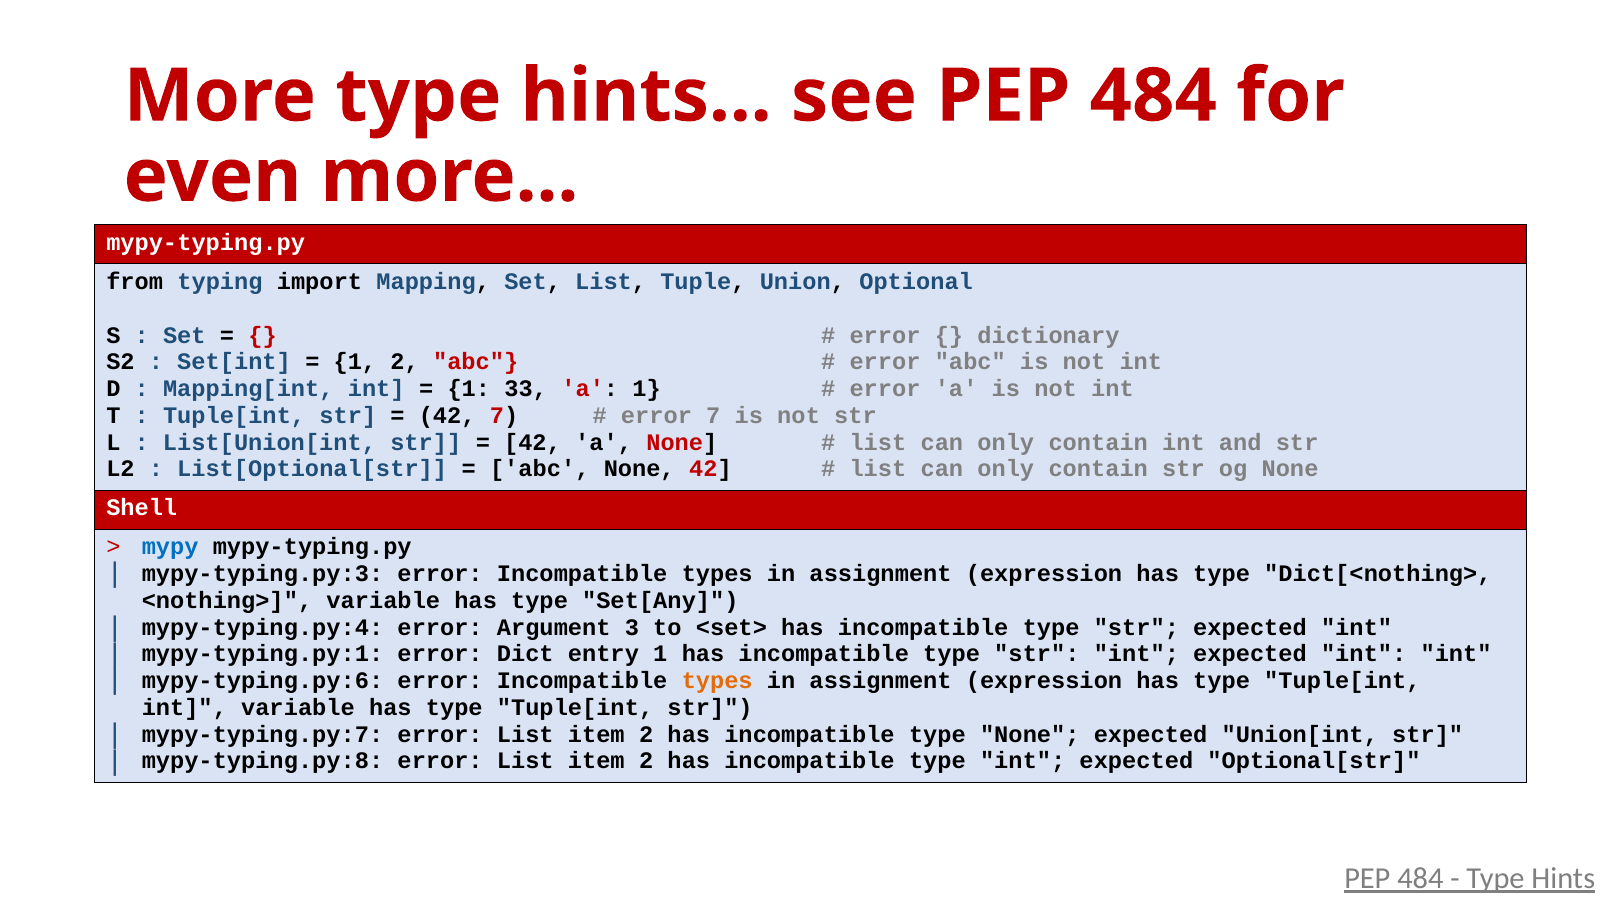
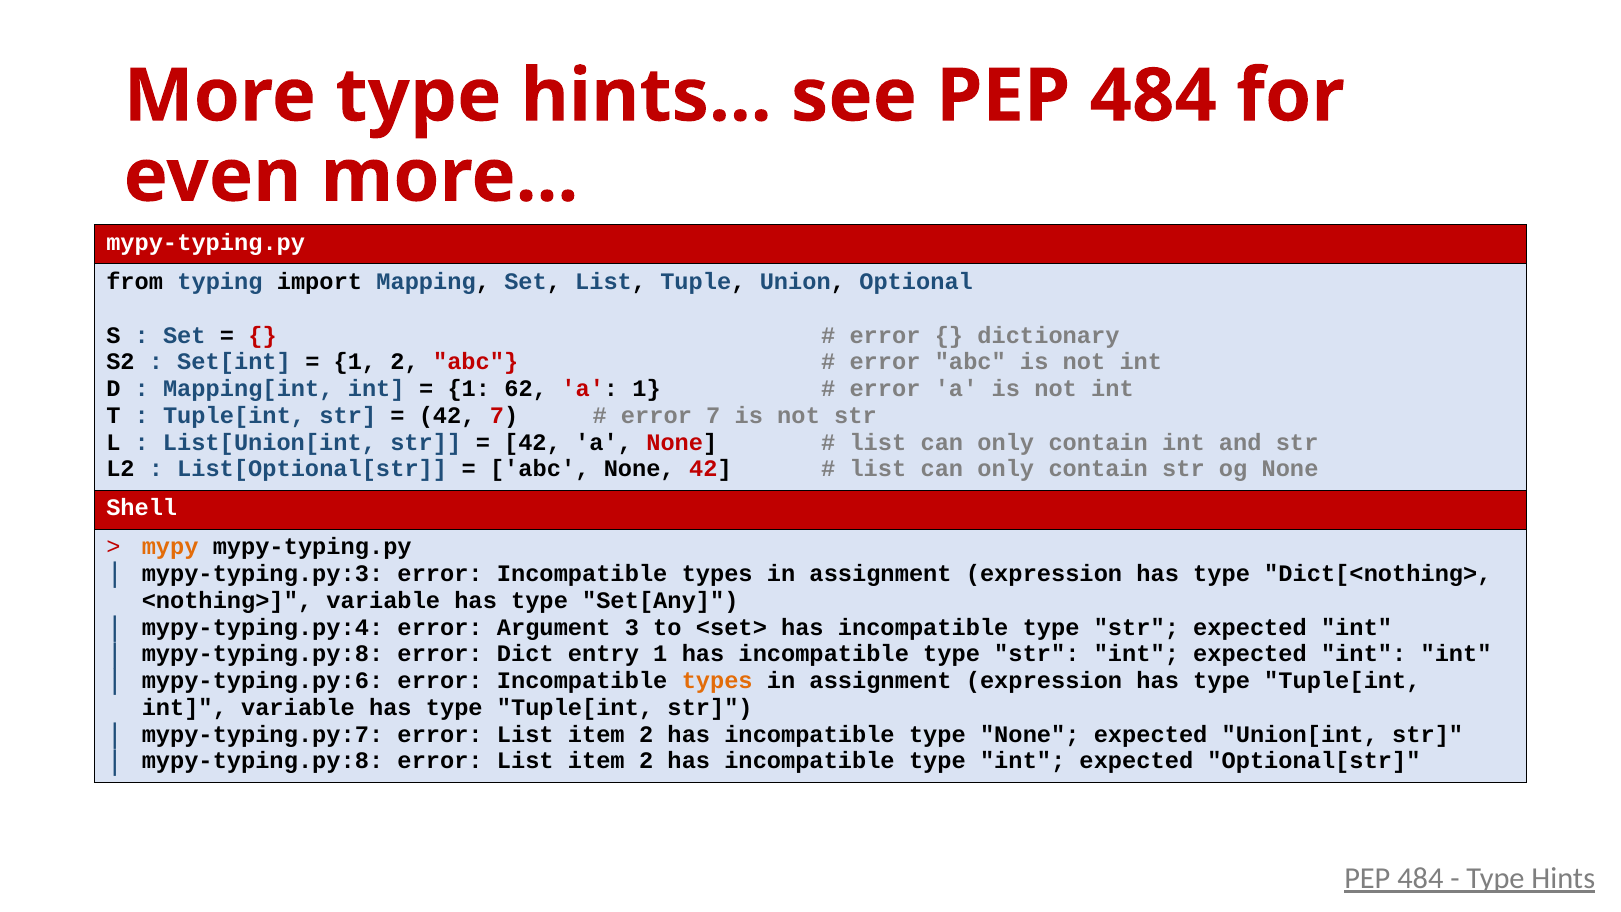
33: 33 -> 62
mypy colour: blue -> orange
mypy-typing.py:1 at (263, 654): mypy-typing.py:1 -> mypy-typing.py:8
